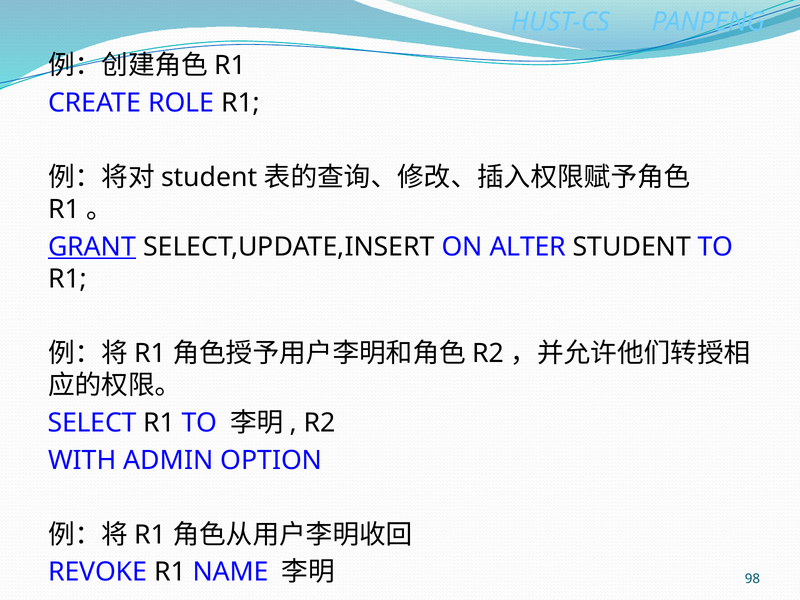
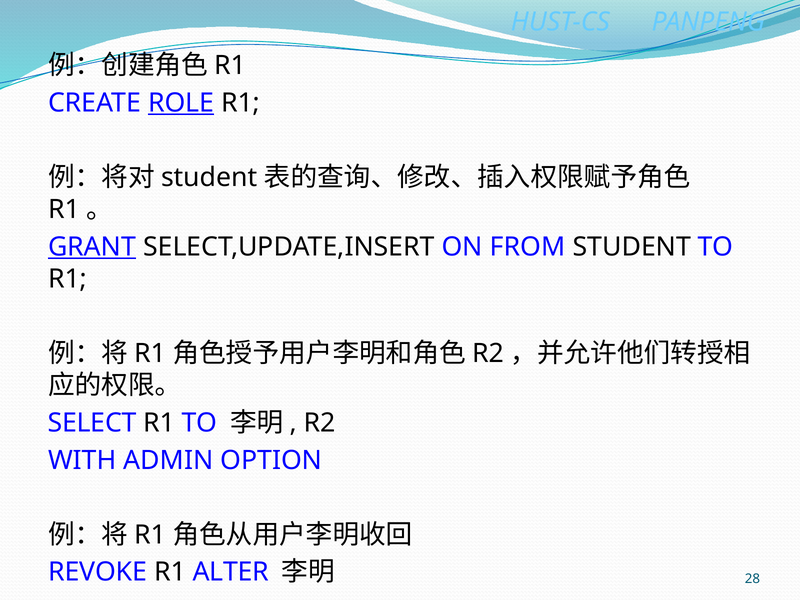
ROLE underline: none -> present
ALTER: ALTER -> FROM
NAME: NAME -> ALTER
98: 98 -> 28
